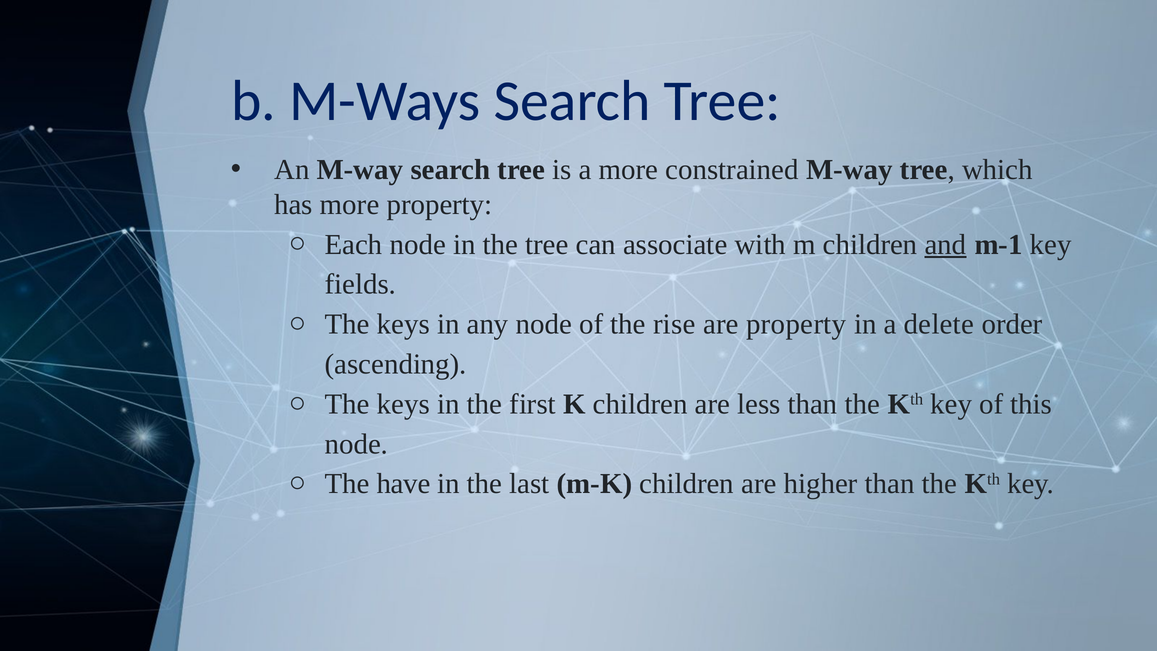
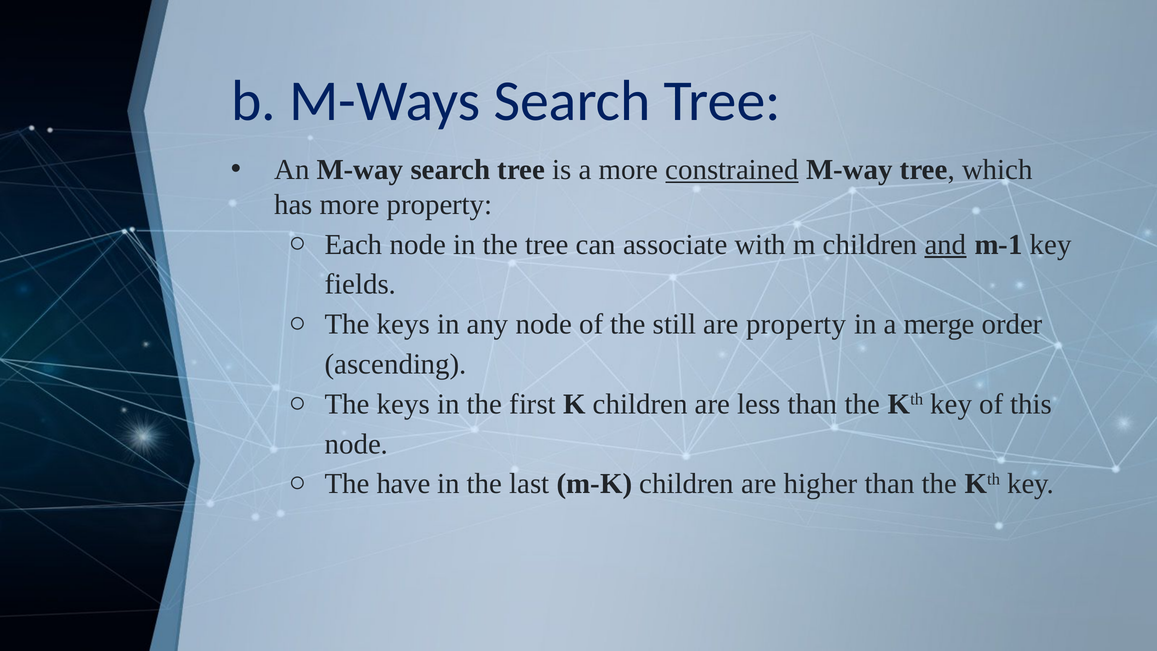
constrained underline: none -> present
rise: rise -> still
delete: delete -> merge
